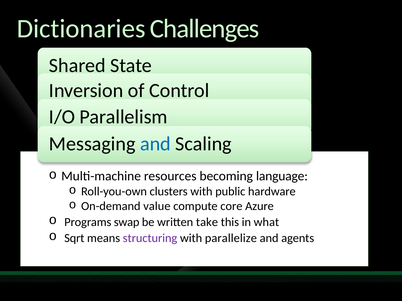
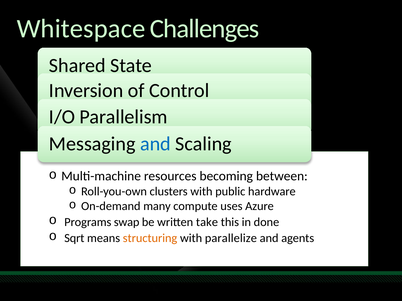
Dictionaries: Dictionaries -> Whitespace
language: language -> between
value: value -> many
core: core -> uses
what: what -> done
structuring colour: purple -> orange
